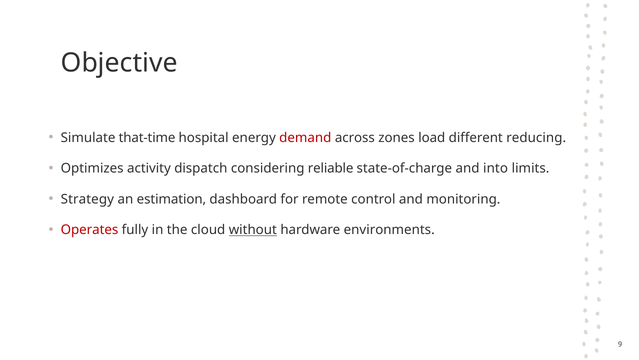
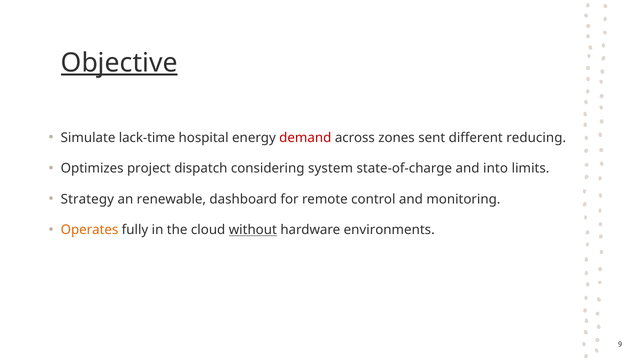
Objective underline: none -> present
that-time: that-time -> lack-time
load: load -> sent
activity: activity -> project
reliable: reliable -> system
estimation: estimation -> renewable
Operates colour: red -> orange
